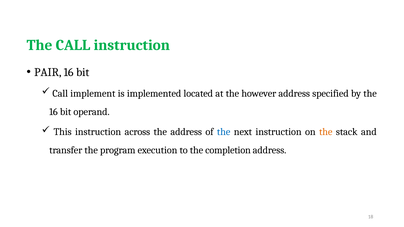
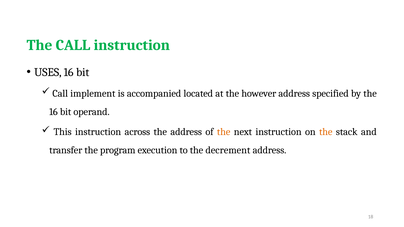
PAIR: PAIR -> USES
implemented: implemented -> accompanied
the at (224, 132) colour: blue -> orange
completion: completion -> decrement
